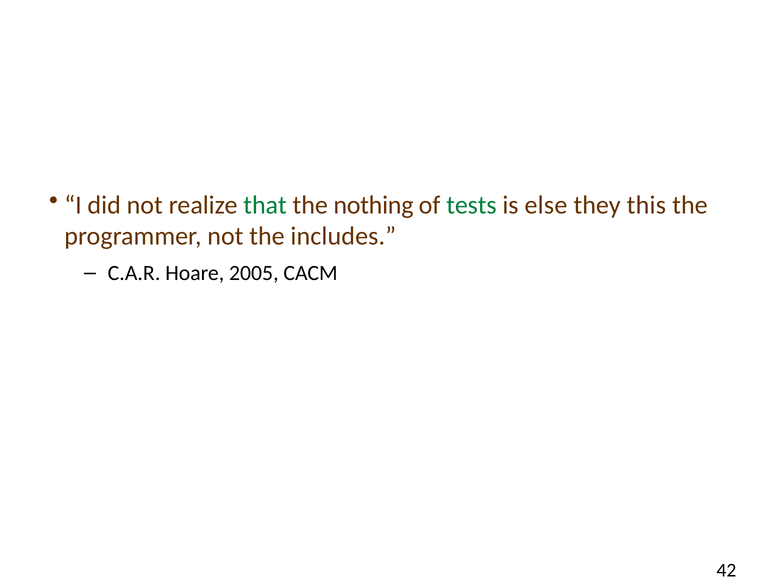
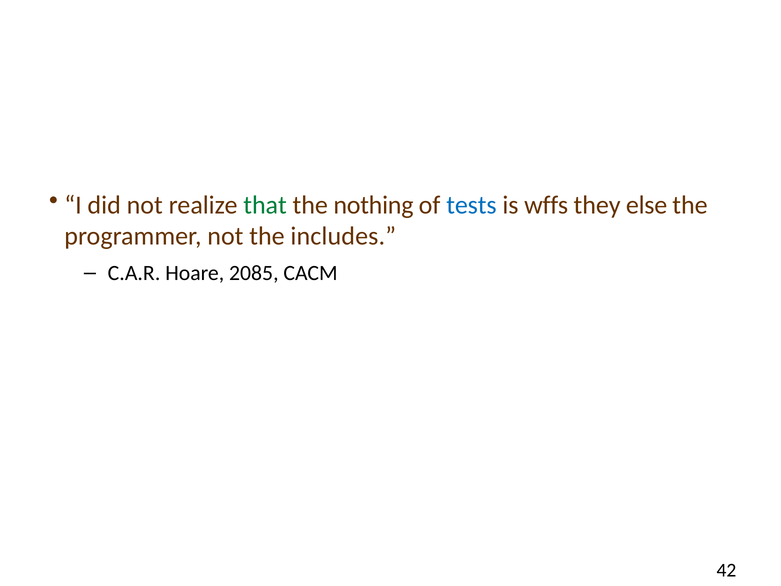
tests colour: green -> blue
else: else -> wffs
this: this -> else
2005: 2005 -> 2085
